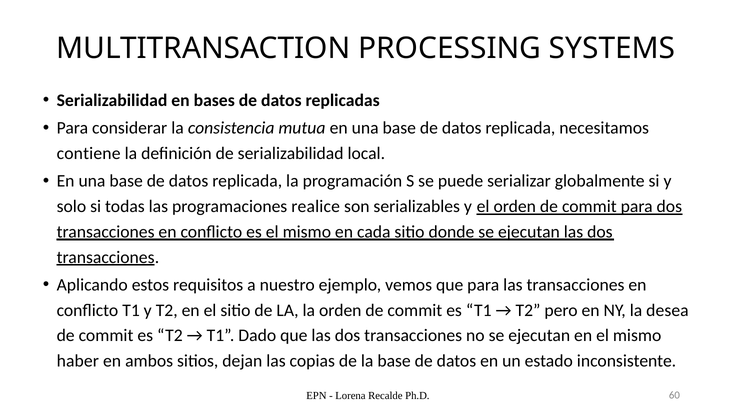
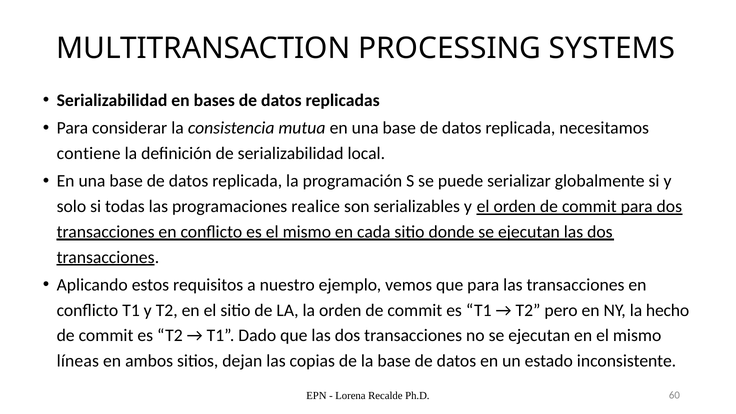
desea: desea -> hecho
haber: haber -> líneas
